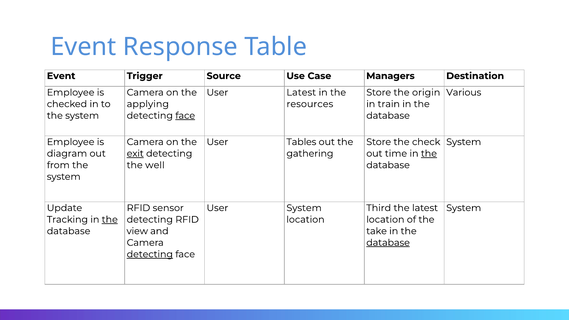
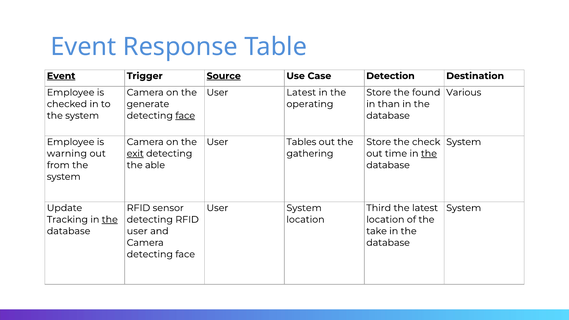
Event at (61, 76) underline: none -> present
Source underline: none -> present
Managers: Managers -> Detection
origin: origin -> found
applying: applying -> generate
resources: resources -> operating
train: train -> than
diagram: diagram -> warning
well: well -> able
view at (137, 231): view -> user
database at (388, 243) underline: present -> none
detecting at (150, 254) underline: present -> none
